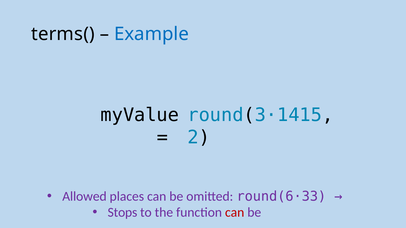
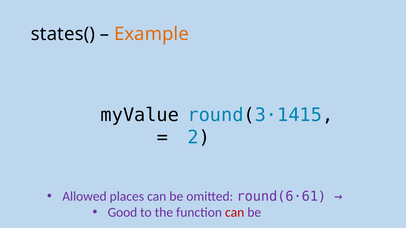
terms(: terms( -> states(
Example colour: blue -> orange
round(6·33: round(6·33 -> round(6·61
Stops: Stops -> Good
